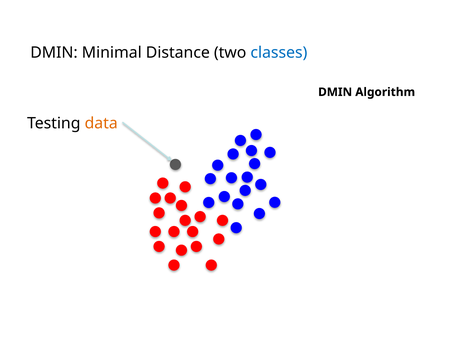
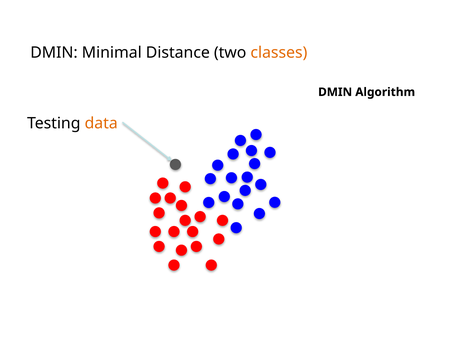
classes colour: blue -> orange
